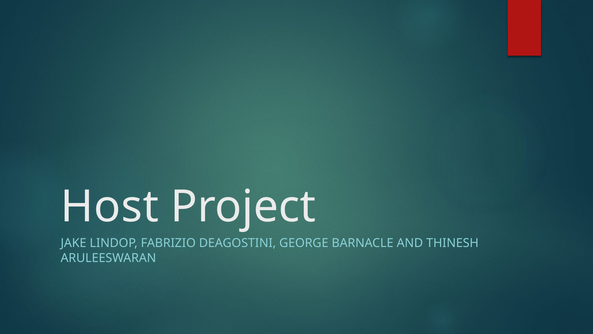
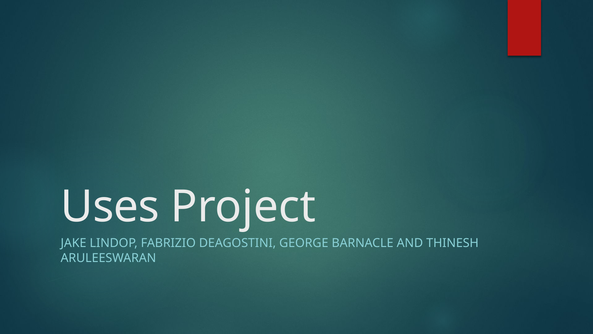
Host: Host -> Uses
